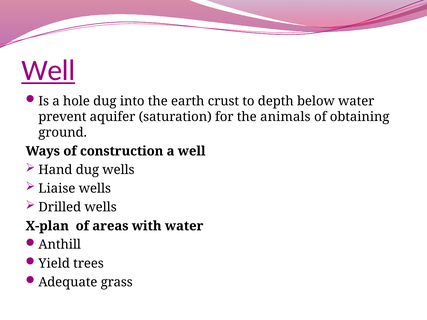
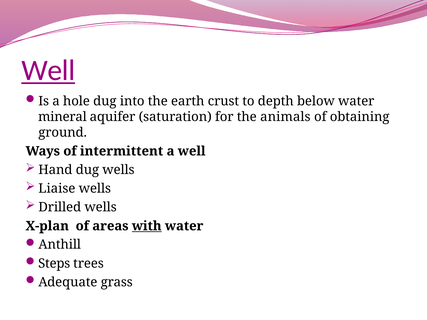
prevent: prevent -> mineral
construction: construction -> intermittent
with underline: none -> present
Yield: Yield -> Steps
